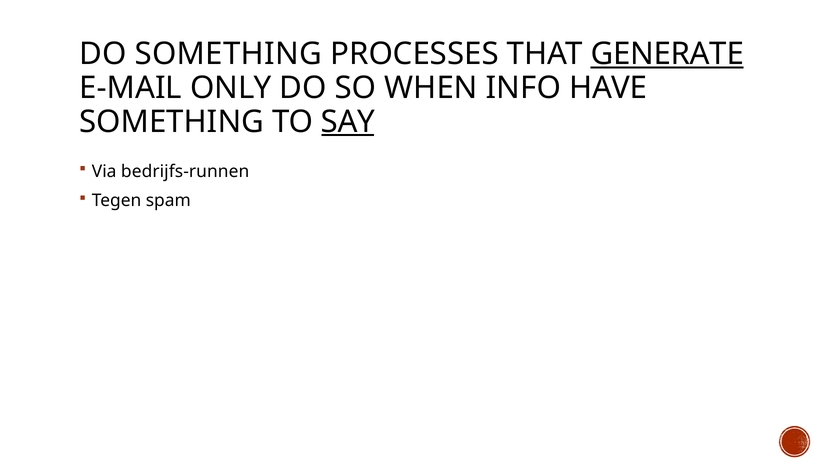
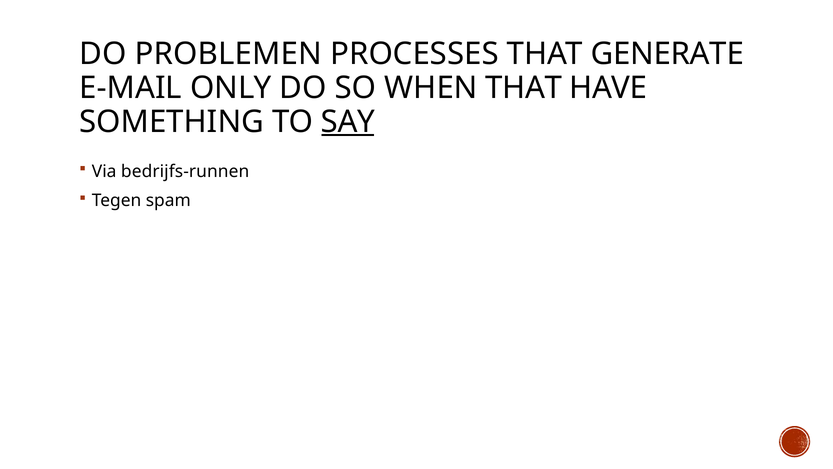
DO SOMETHING: SOMETHING -> PROBLEMEN
GENERATE underline: present -> none
WHEN INFO: INFO -> THAT
